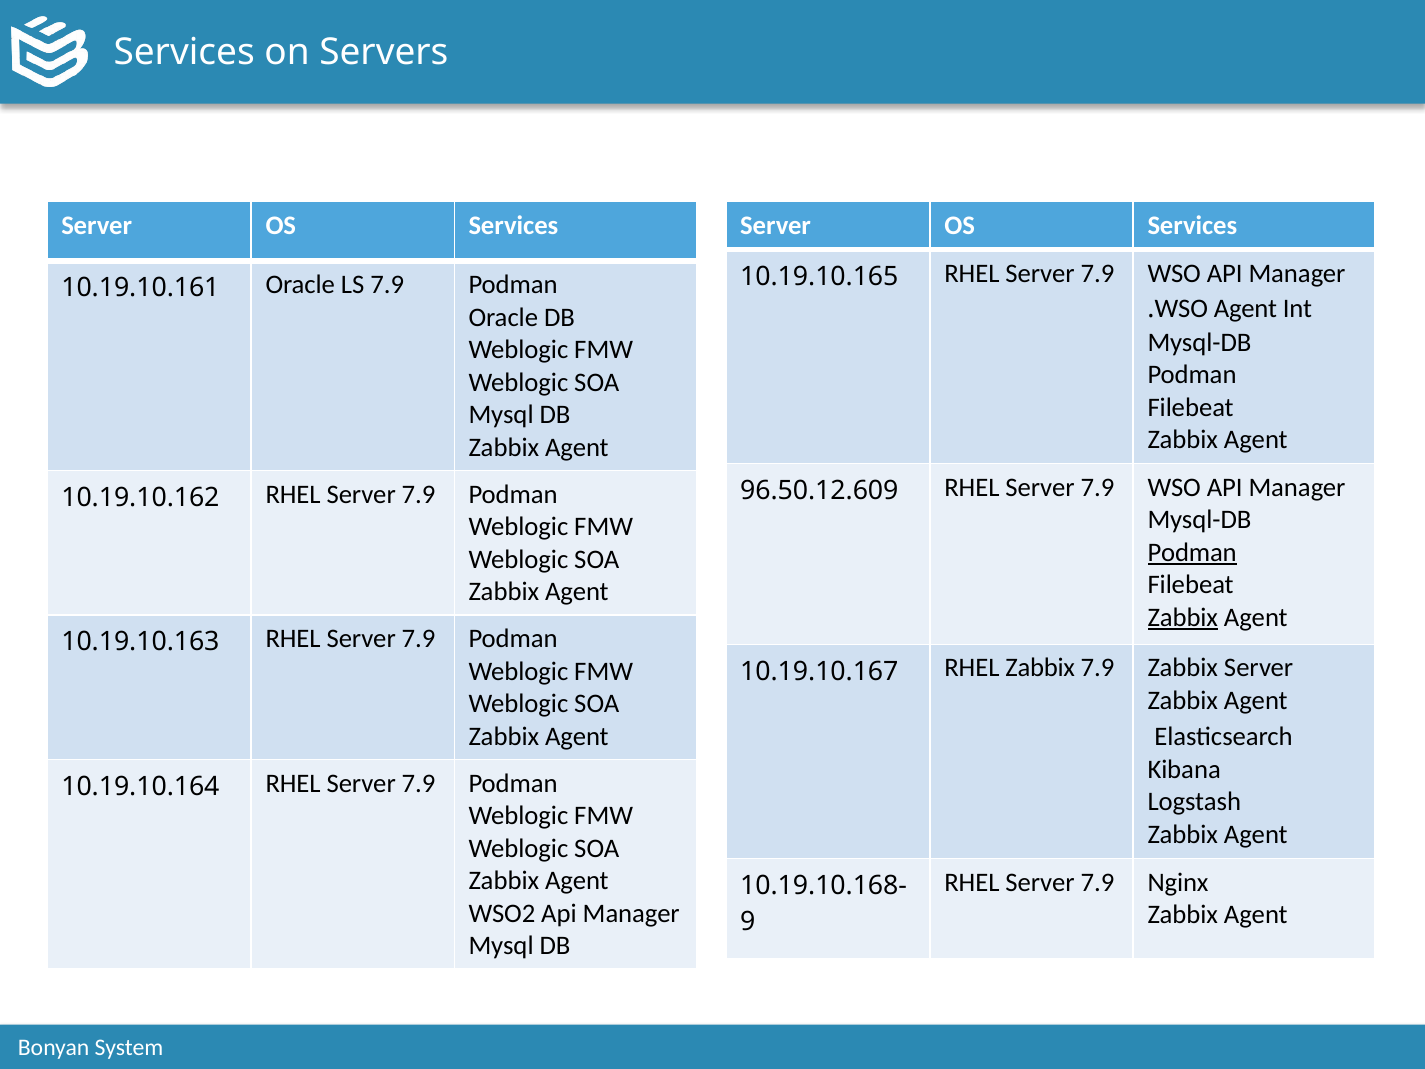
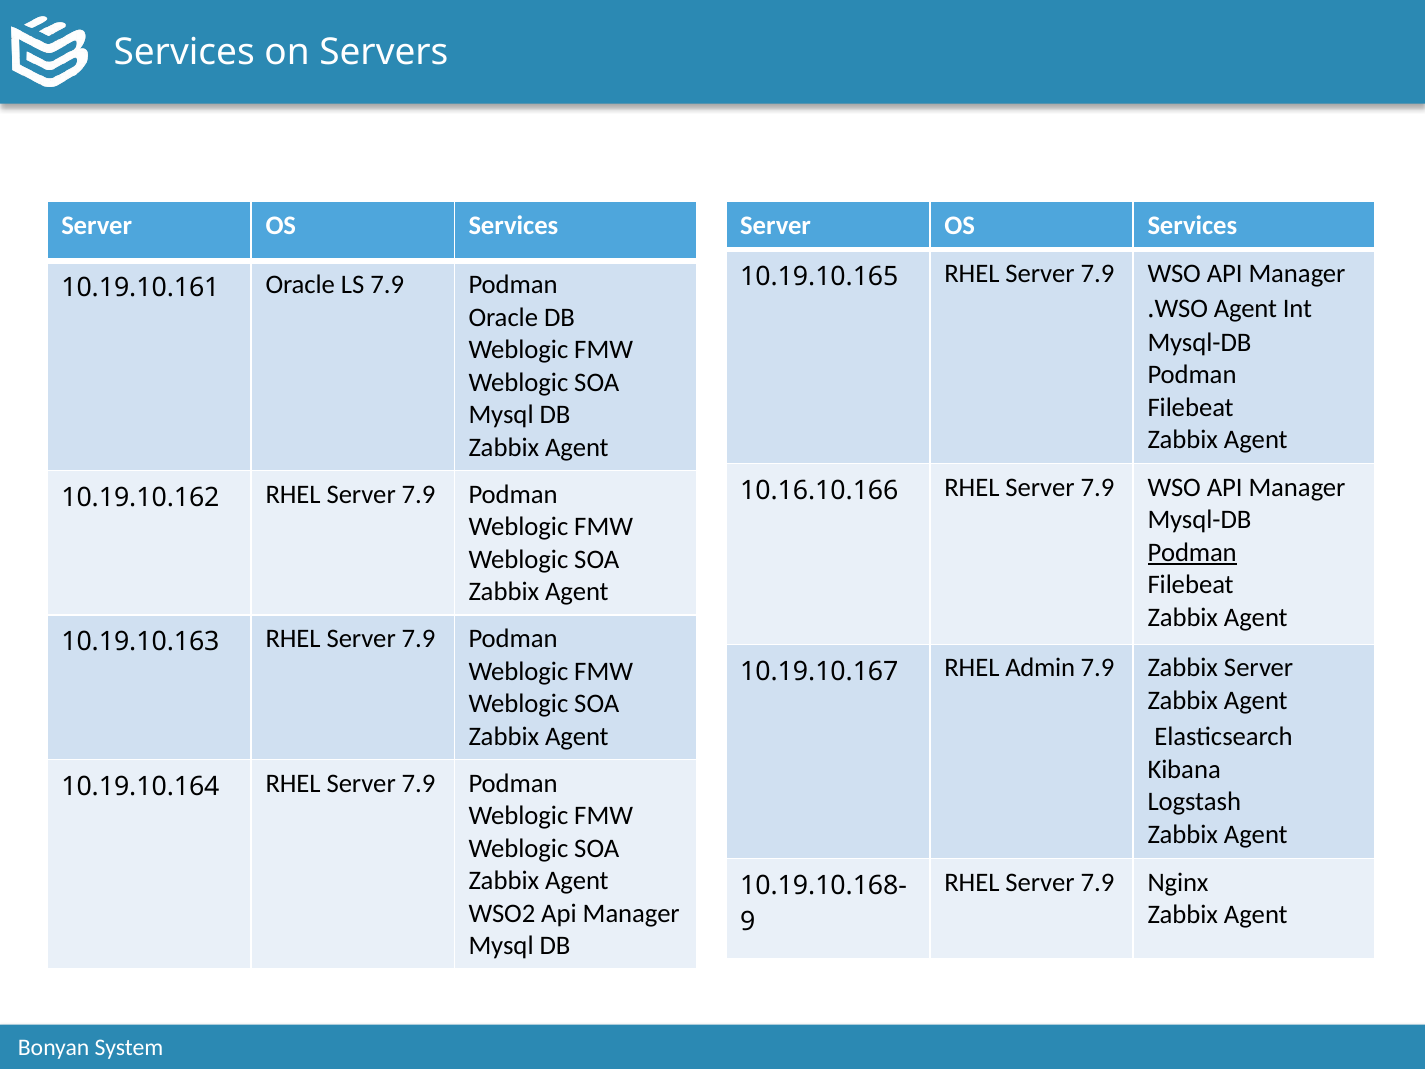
96.50.12.609: 96.50.12.609 -> 10.16.10.166
Zabbix at (1183, 617) underline: present -> none
RHEL Zabbix: Zabbix -> Admin
